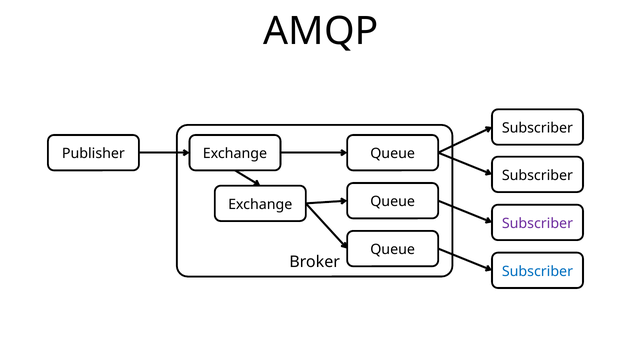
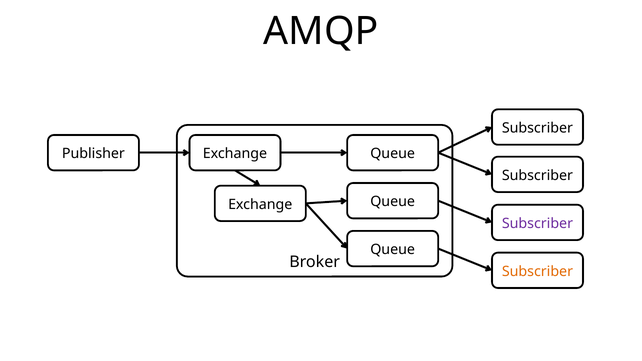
Subscriber at (537, 271) colour: blue -> orange
